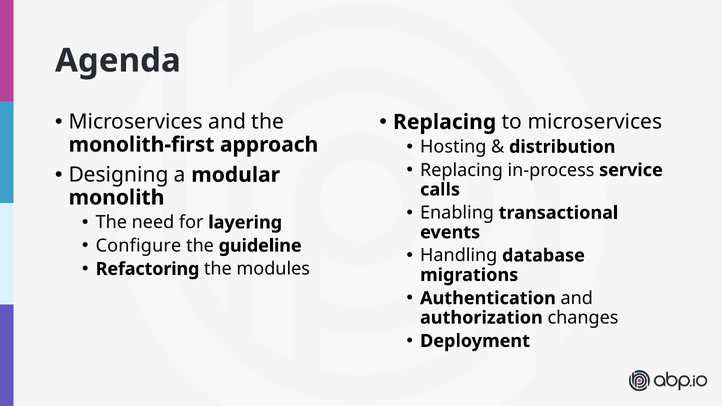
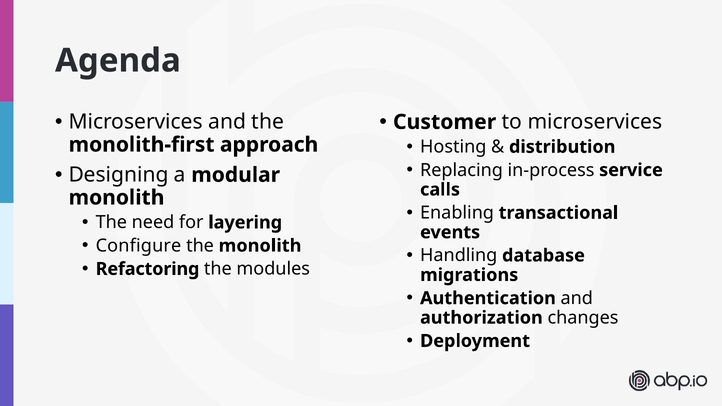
Replacing at (445, 122): Replacing -> Customer
the guideline: guideline -> monolith
